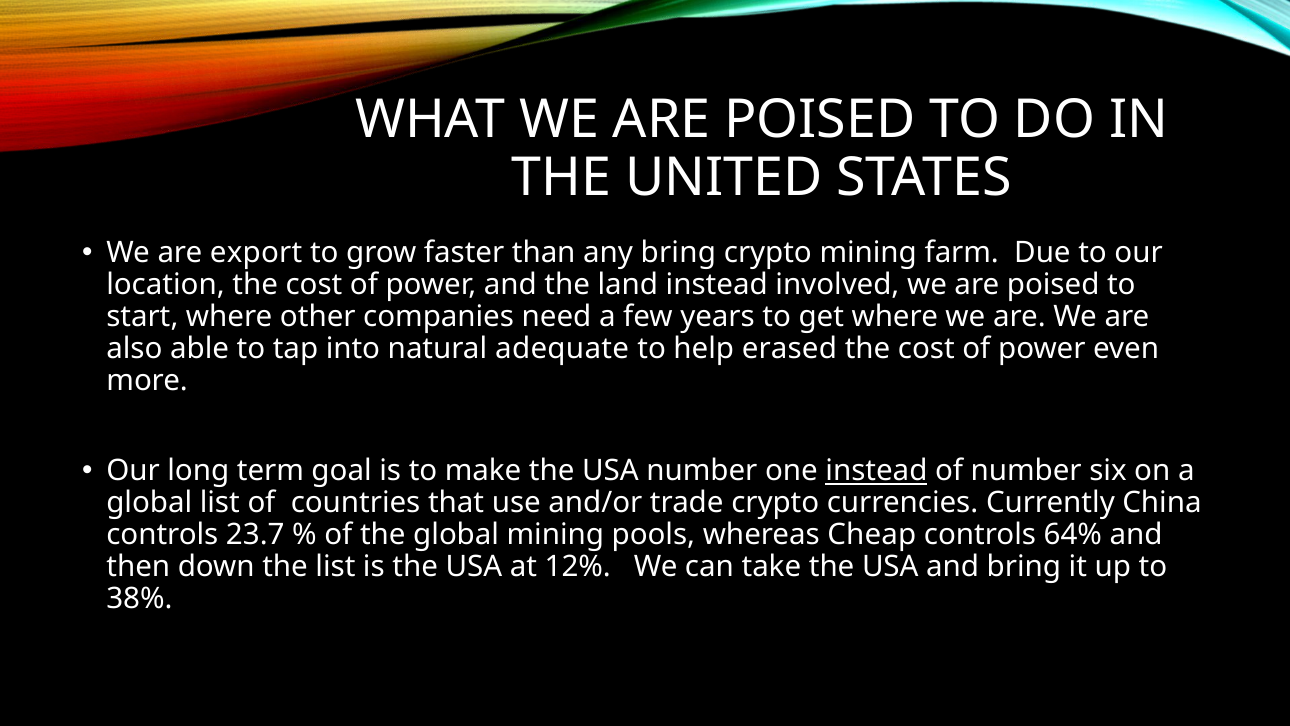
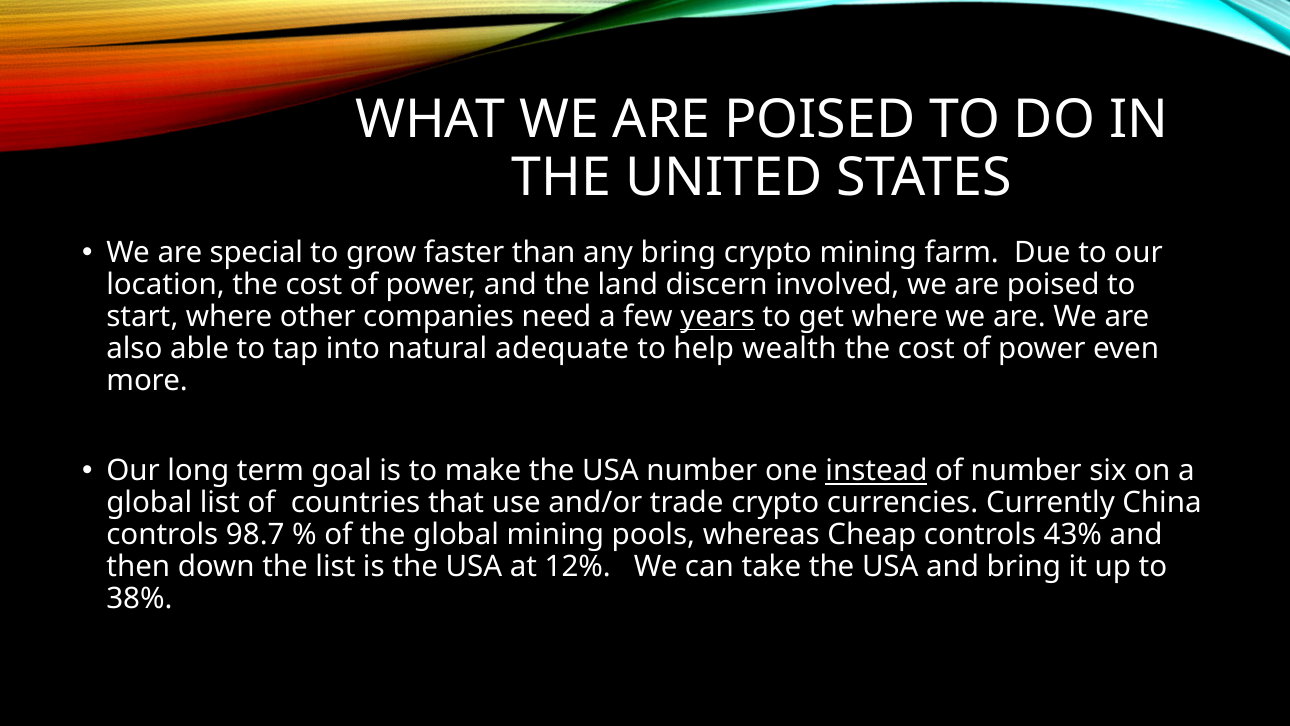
export: export -> special
land instead: instead -> discern
years underline: none -> present
erased: erased -> wealth
23.7: 23.7 -> 98.7
64%: 64% -> 43%
